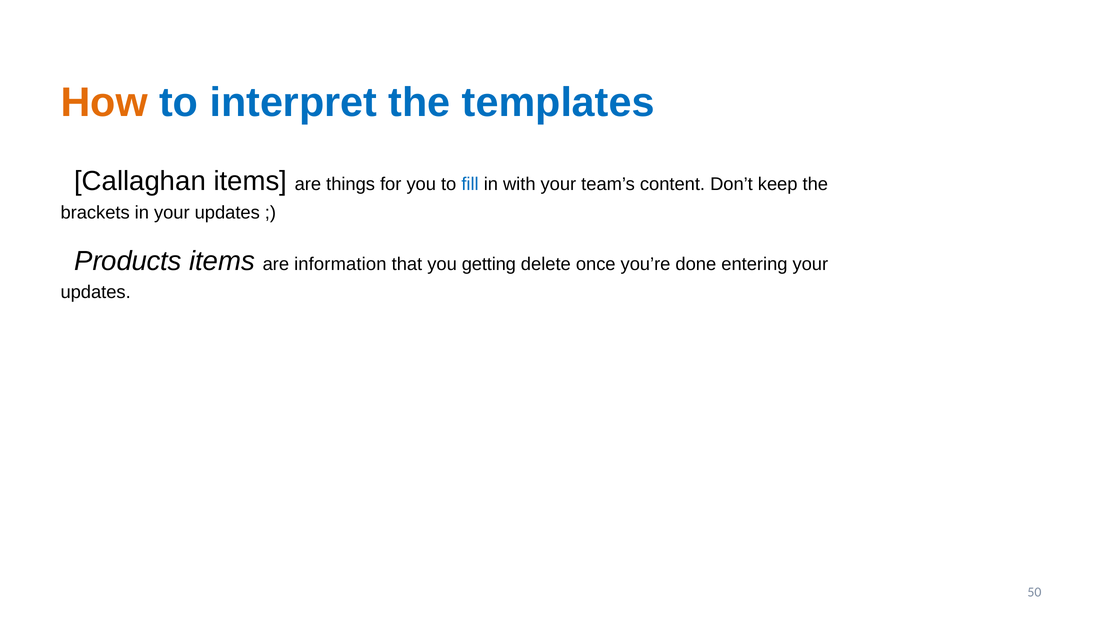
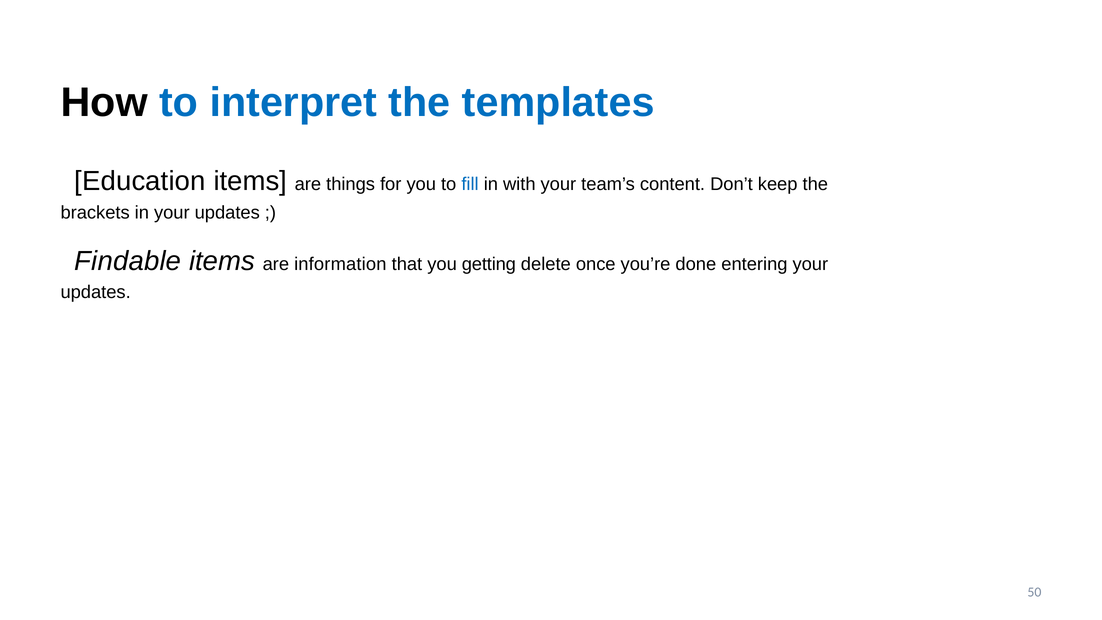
How colour: orange -> black
Callaghan: Callaghan -> Education
Products: Products -> Findable
